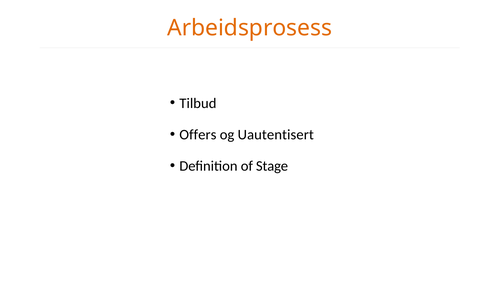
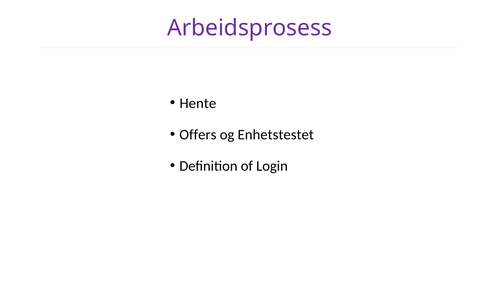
Arbeidsprosess colour: orange -> purple
Tilbud: Tilbud -> Hente
Uautentisert: Uautentisert -> Enhetstestet
Stage: Stage -> Login
